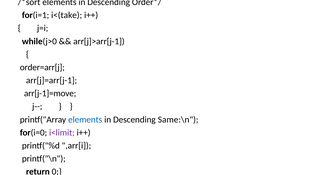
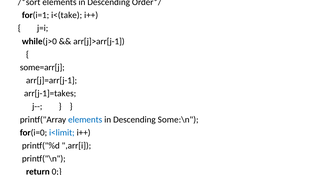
order=arr[j: order=arr[j -> some=arr[j
arr[j-1]=move: arr[j-1]=move -> arr[j-1]=takes
Same:\n: Same:\n -> Some:\n
i<limit colour: purple -> blue
